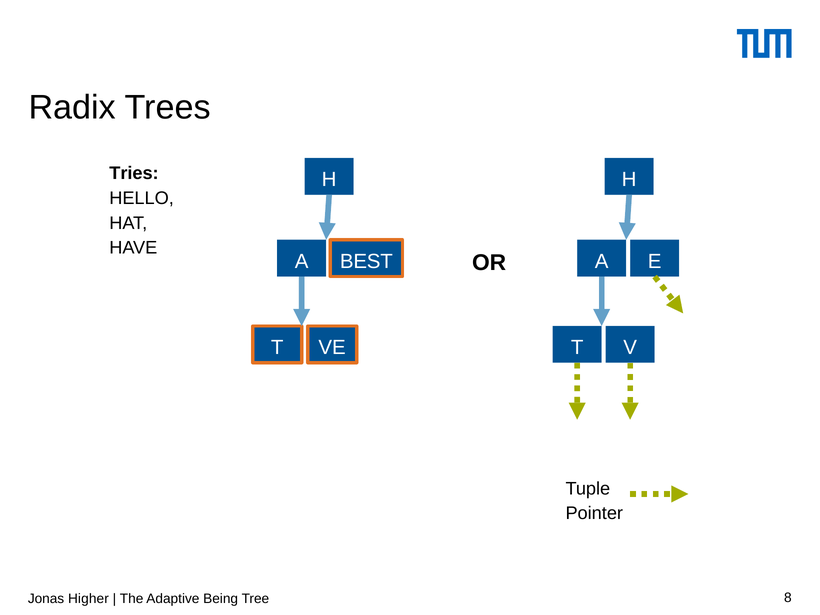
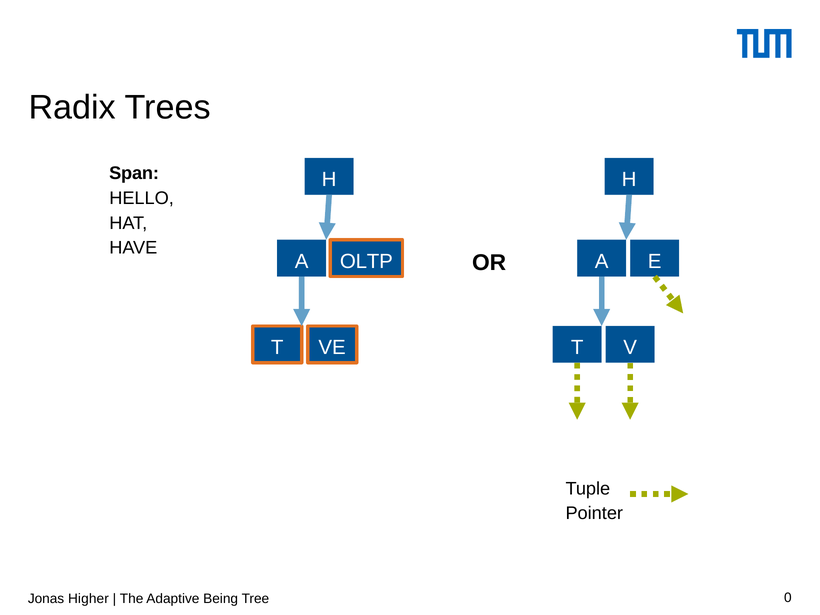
Tries: Tries -> Span
BEST: BEST -> OLTP
8: 8 -> 0
